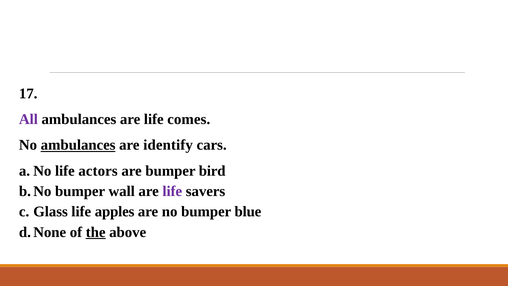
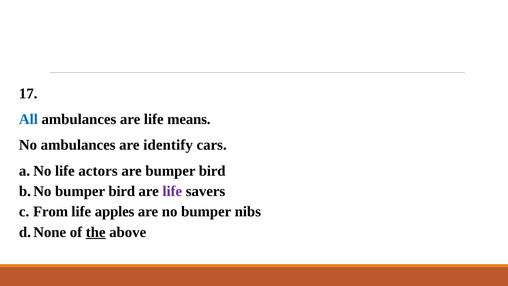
All colour: purple -> blue
comes: comes -> means
ambulances at (78, 145) underline: present -> none
wall at (122, 191): wall -> bird
Glass: Glass -> From
blue: blue -> nibs
